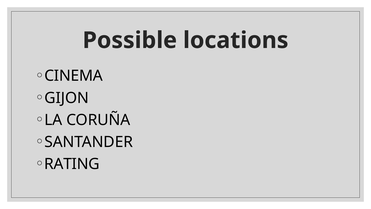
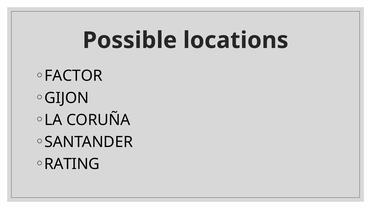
CINEMA: CINEMA -> FACTOR
